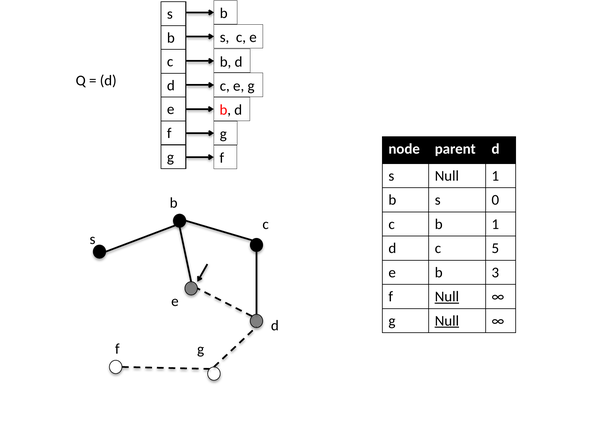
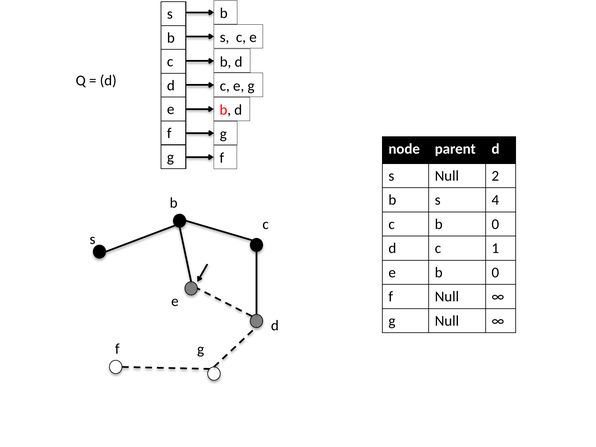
Null 1: 1 -> 2
0: 0 -> 4
c b 1: 1 -> 0
5: 5 -> 1
e b 3: 3 -> 0
Null at (447, 297) underline: present -> none
Null at (447, 321) underline: present -> none
